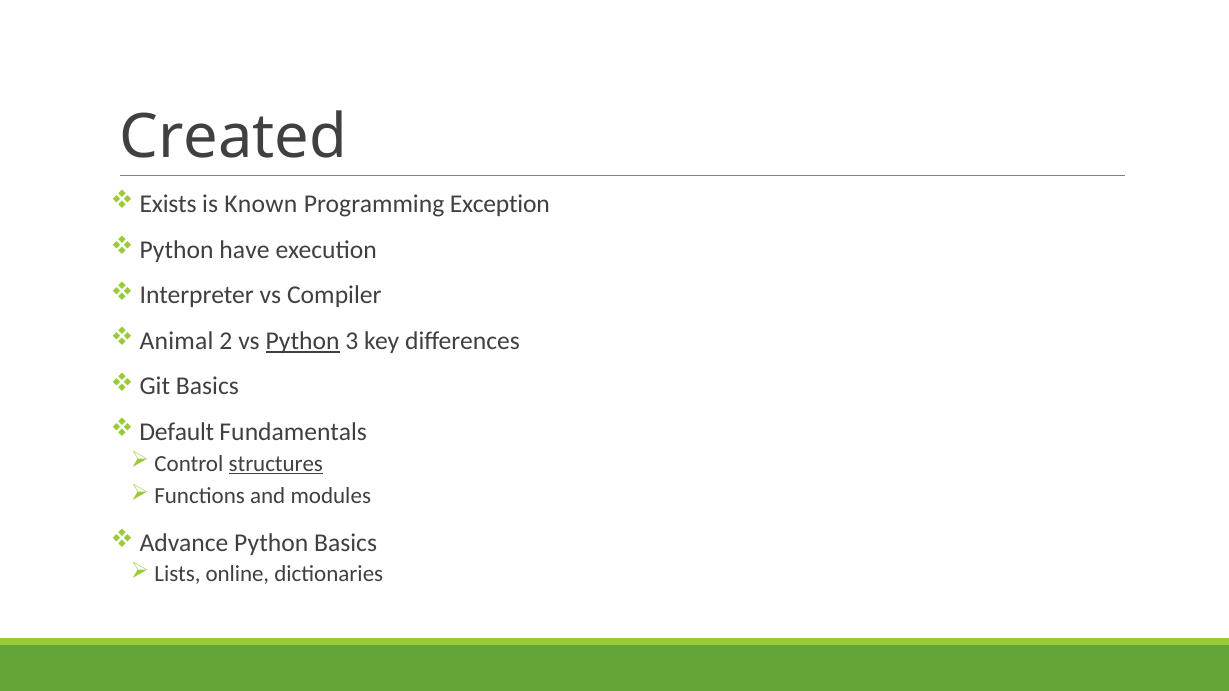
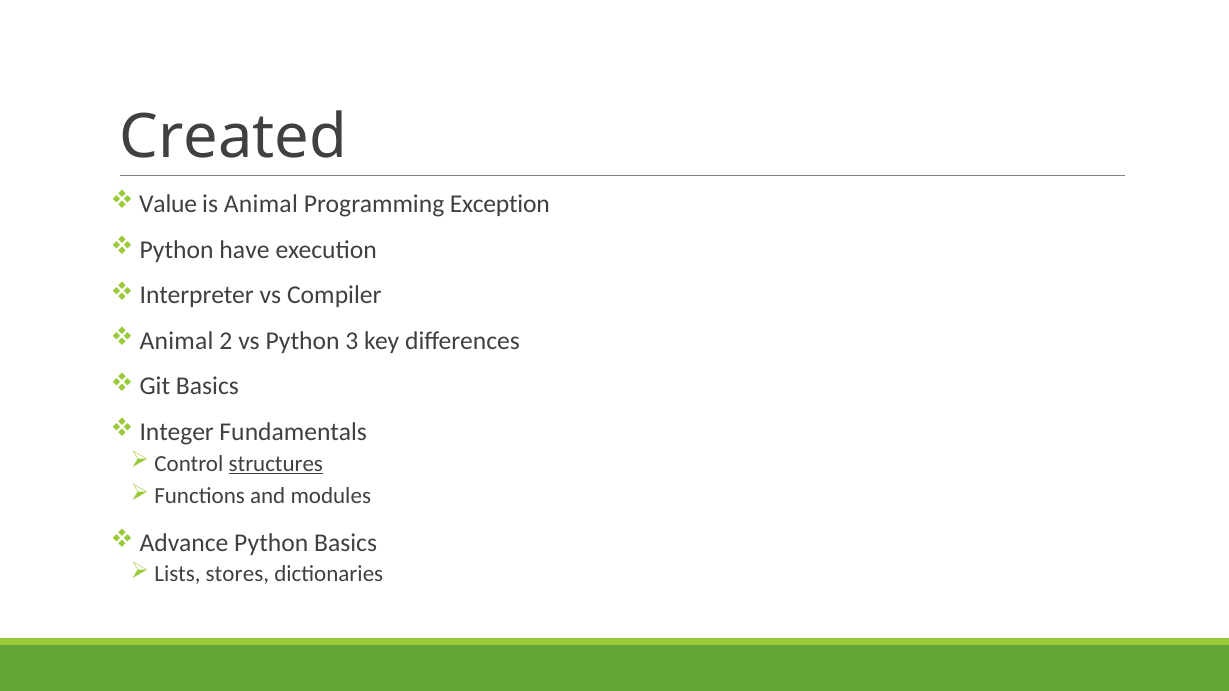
Exists: Exists -> Value
is Known: Known -> Animal
Python at (303, 341) underline: present -> none
Default: Default -> Integer
online: online -> stores
